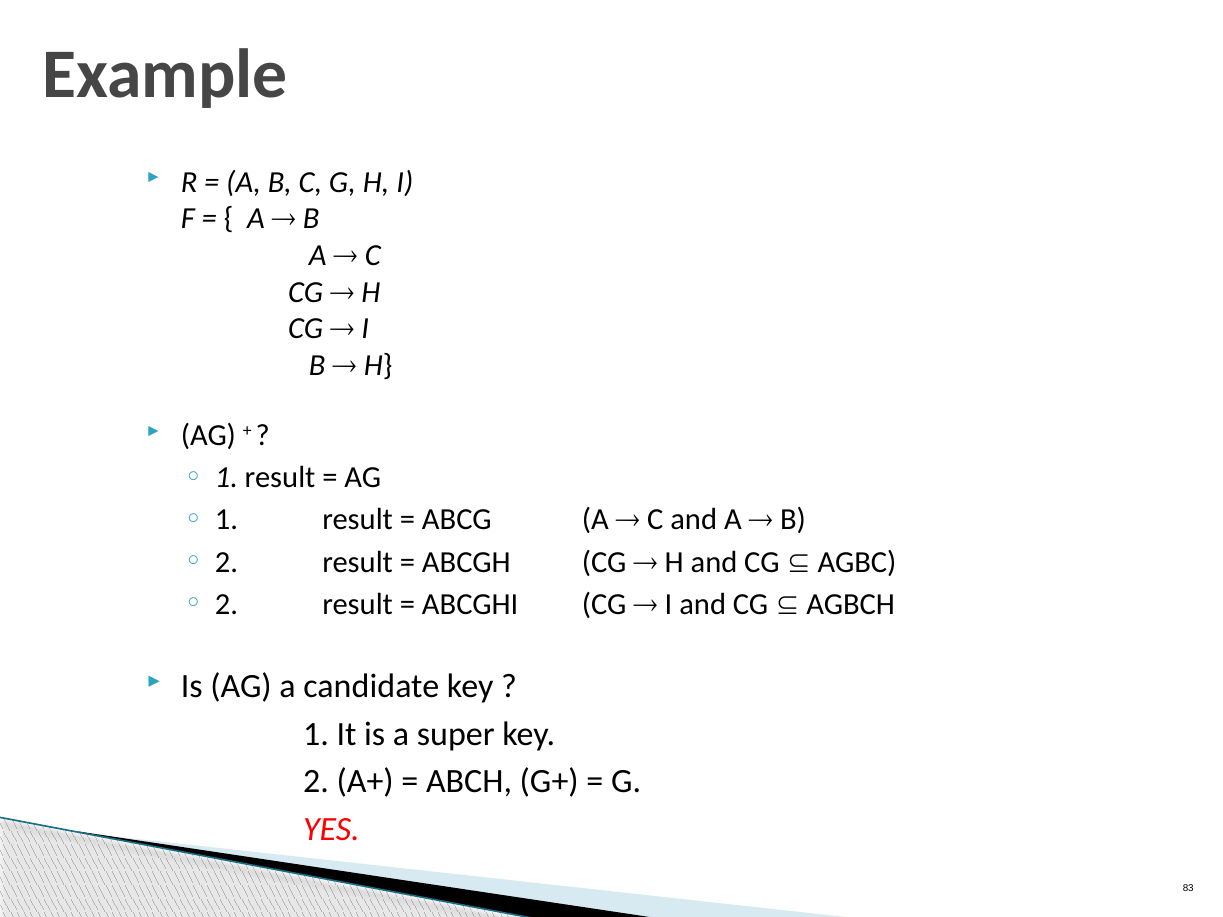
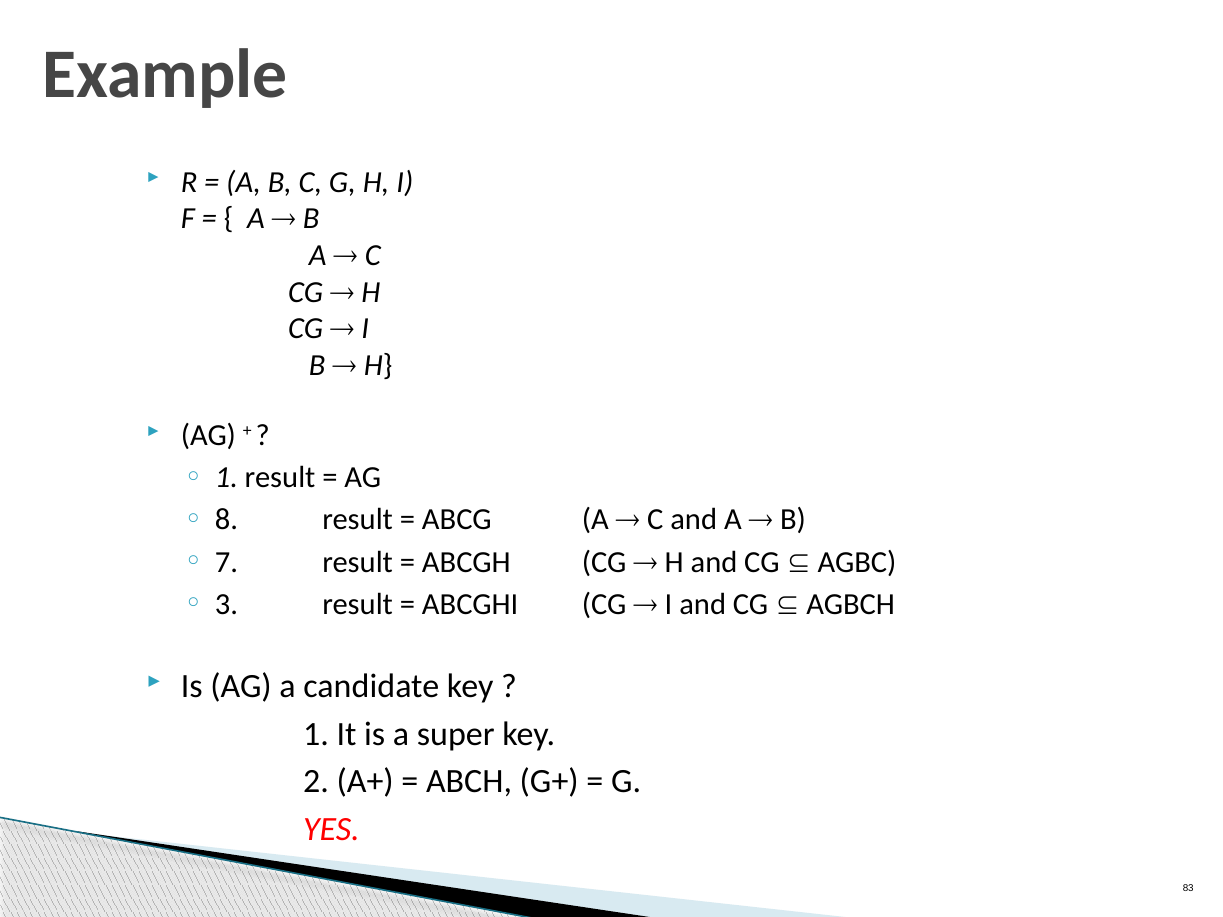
1 at (227, 520): 1 -> 8
2 at (227, 562): 2 -> 7
2 at (227, 604): 2 -> 3
